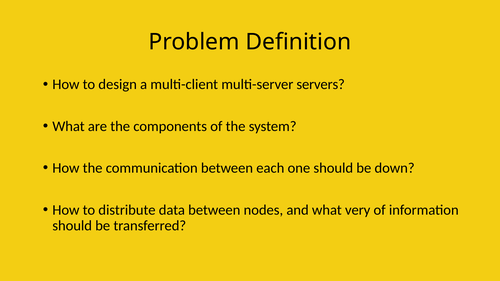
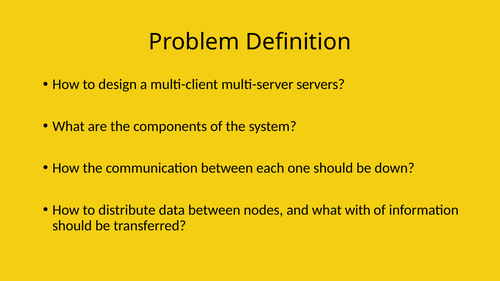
very: very -> with
